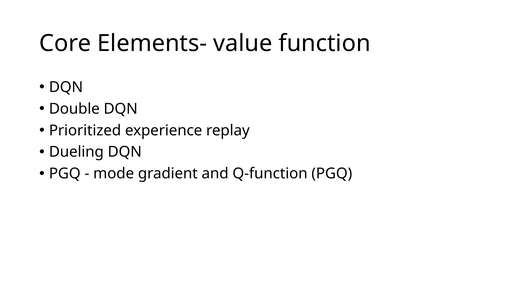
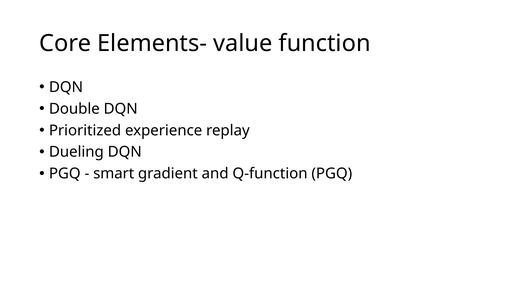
mode: mode -> smart
